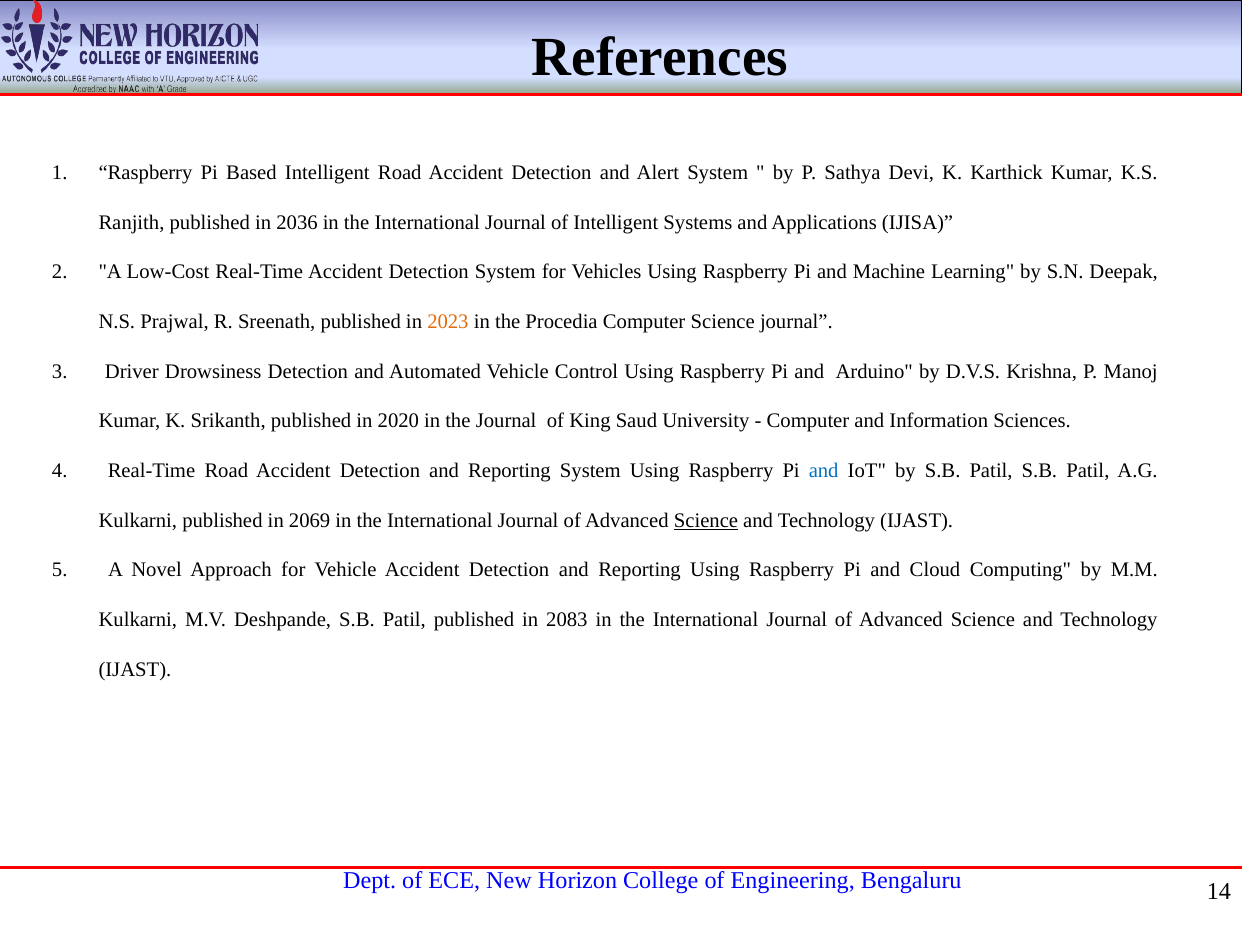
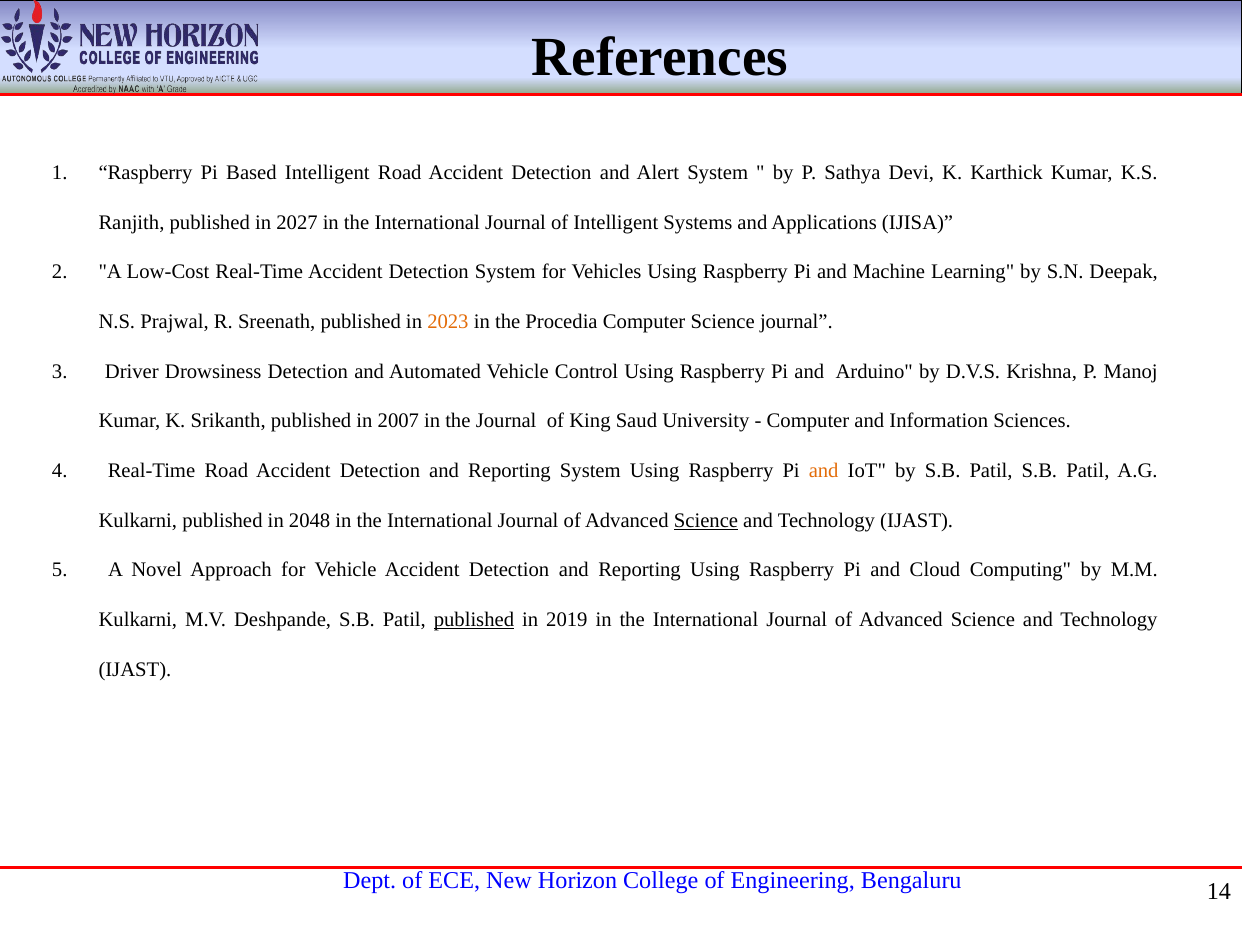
2036: 2036 -> 2027
2020: 2020 -> 2007
and at (824, 471) colour: blue -> orange
2069: 2069 -> 2048
published at (474, 620) underline: none -> present
2083: 2083 -> 2019
